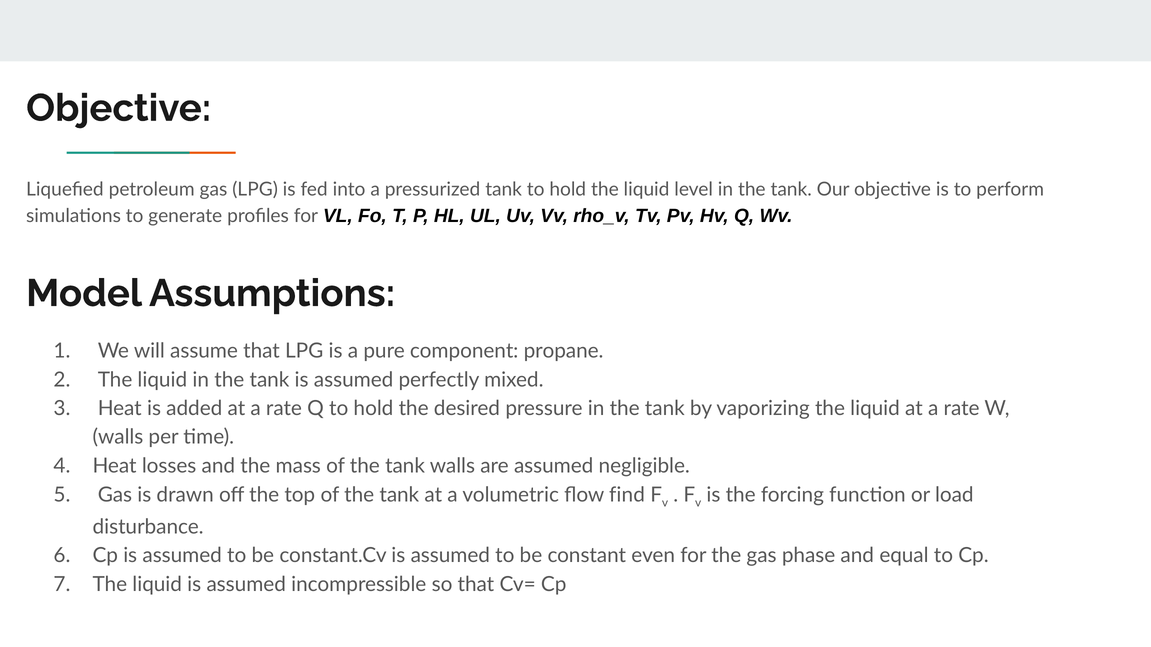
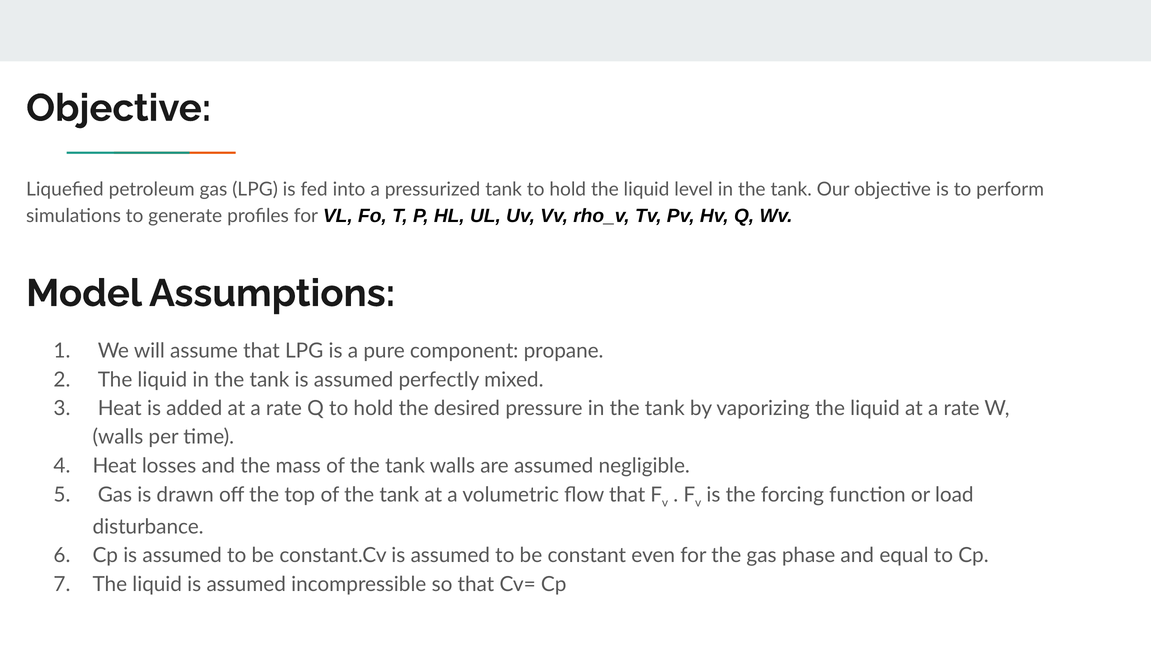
flow find: find -> that
